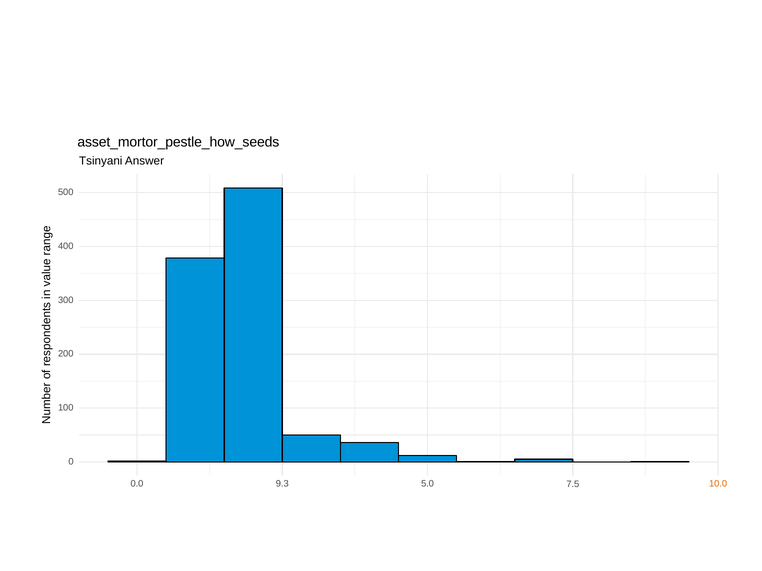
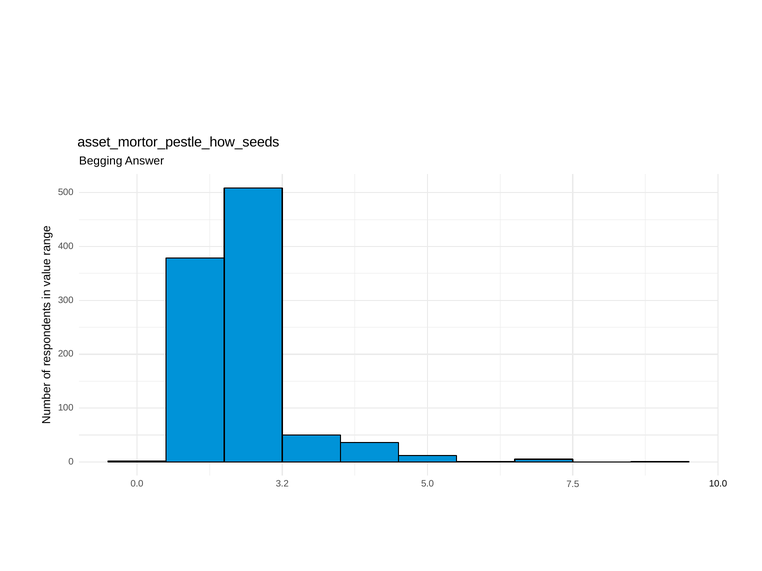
Tsinyani: Tsinyani -> Begging
9.3: 9.3 -> 3.2
10.0 colour: orange -> black
